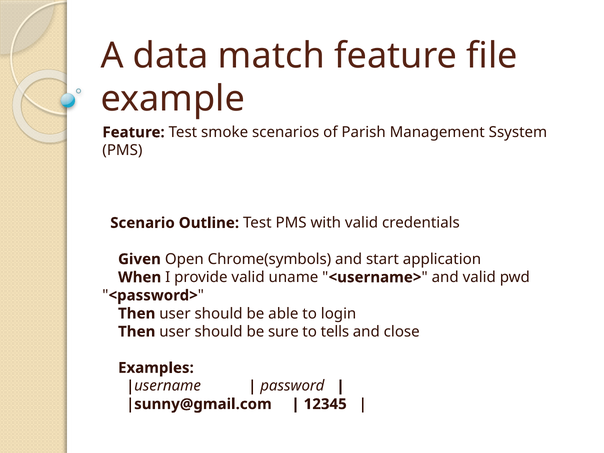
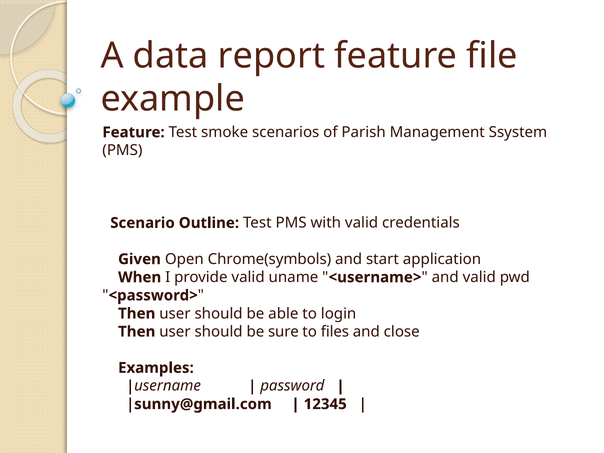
match: match -> report
tells: tells -> files
